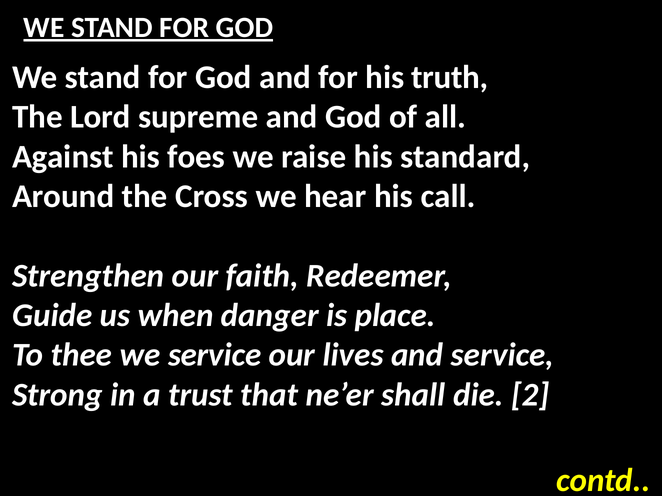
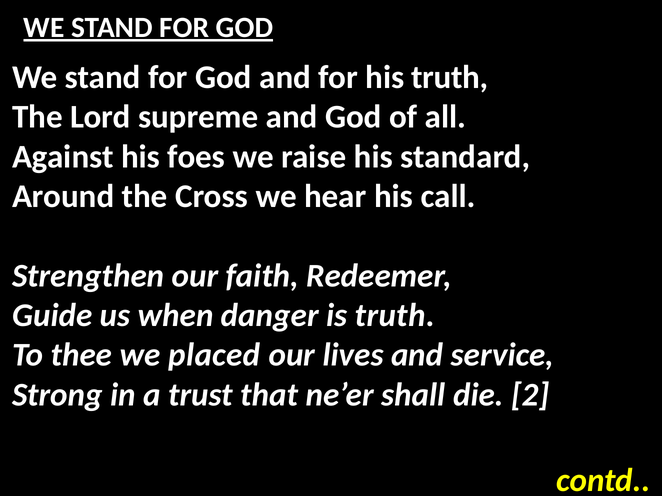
is place: place -> truth
we service: service -> placed
